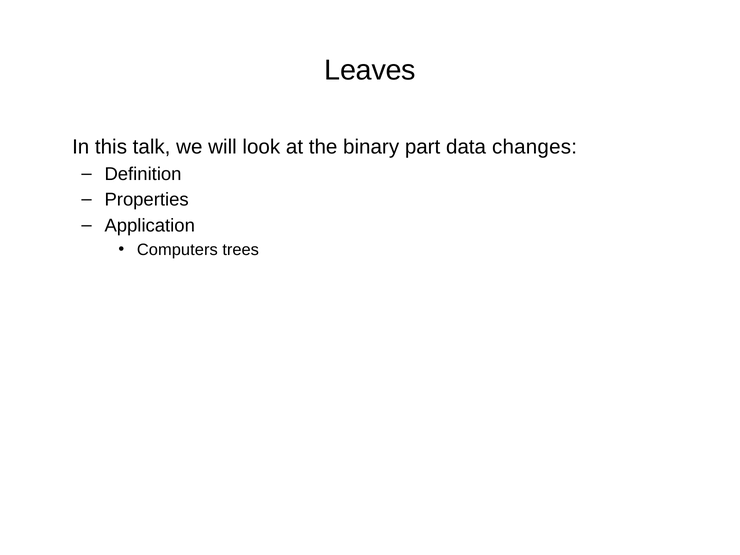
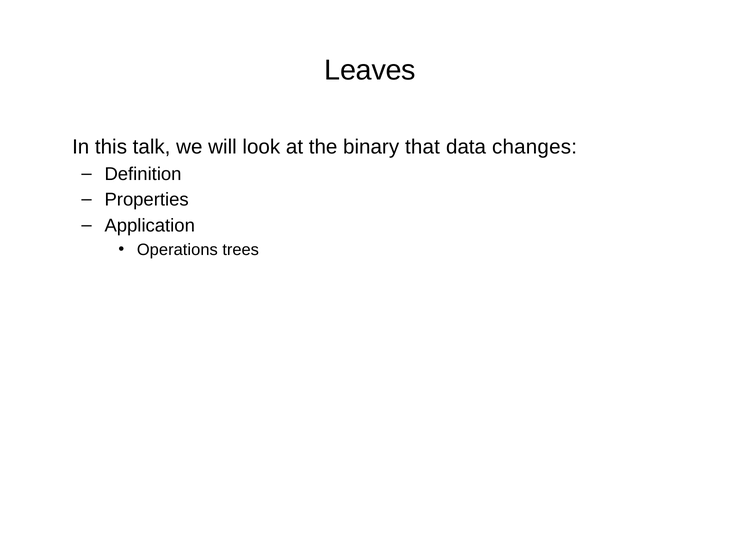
part: part -> that
Computers: Computers -> Operations
